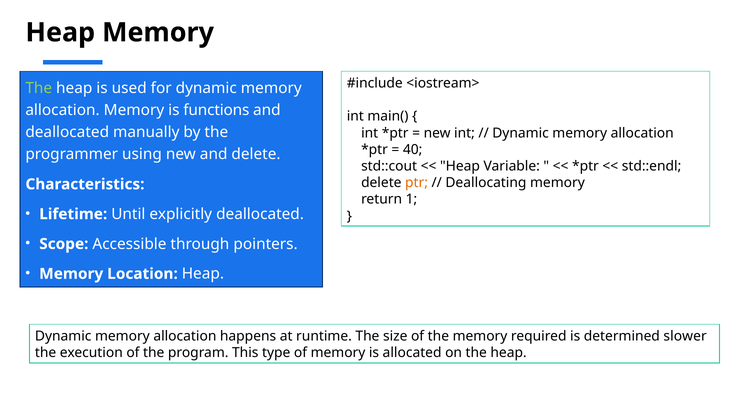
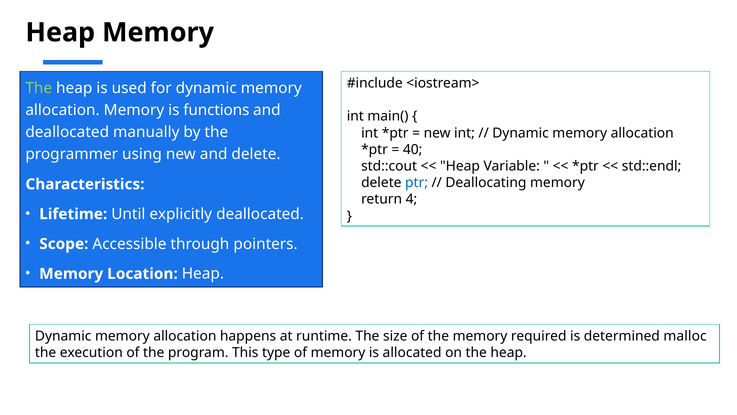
ptr colour: orange -> blue
1: 1 -> 4
slower: slower -> malloc
